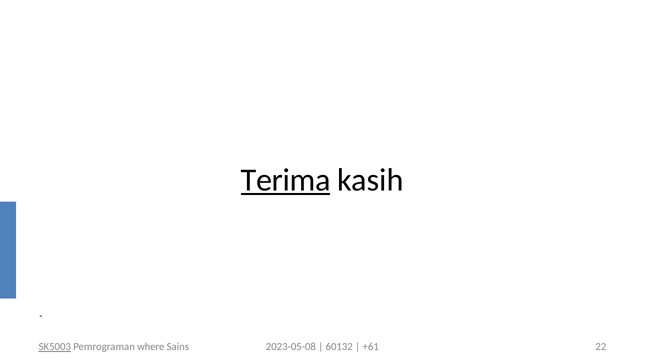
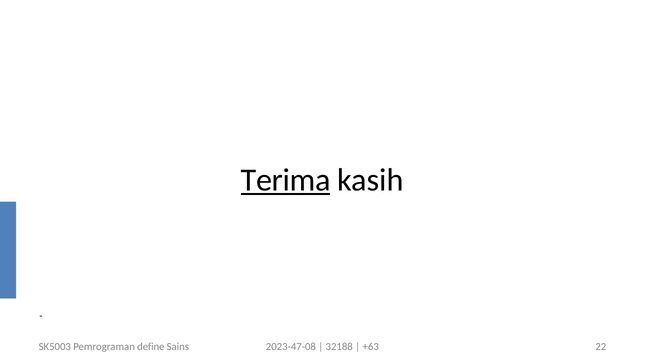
SK5003 underline: present -> none
where: where -> define
2023-05-08: 2023-05-08 -> 2023-47-08
60132: 60132 -> 32188
+61: +61 -> +63
